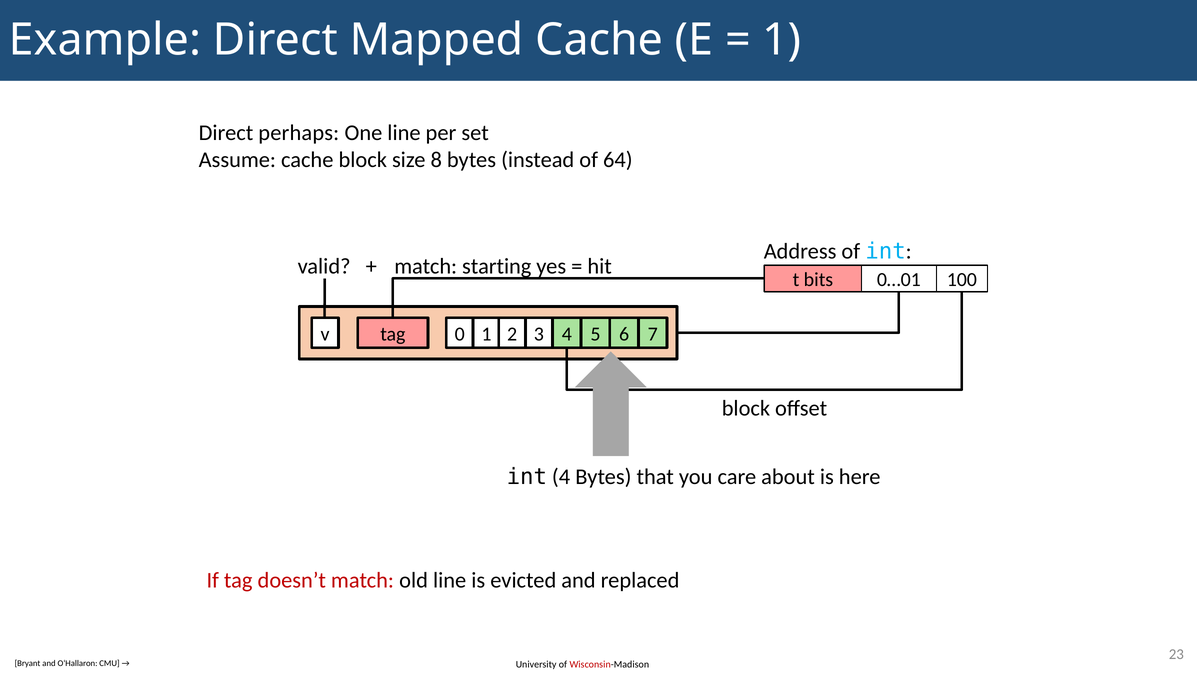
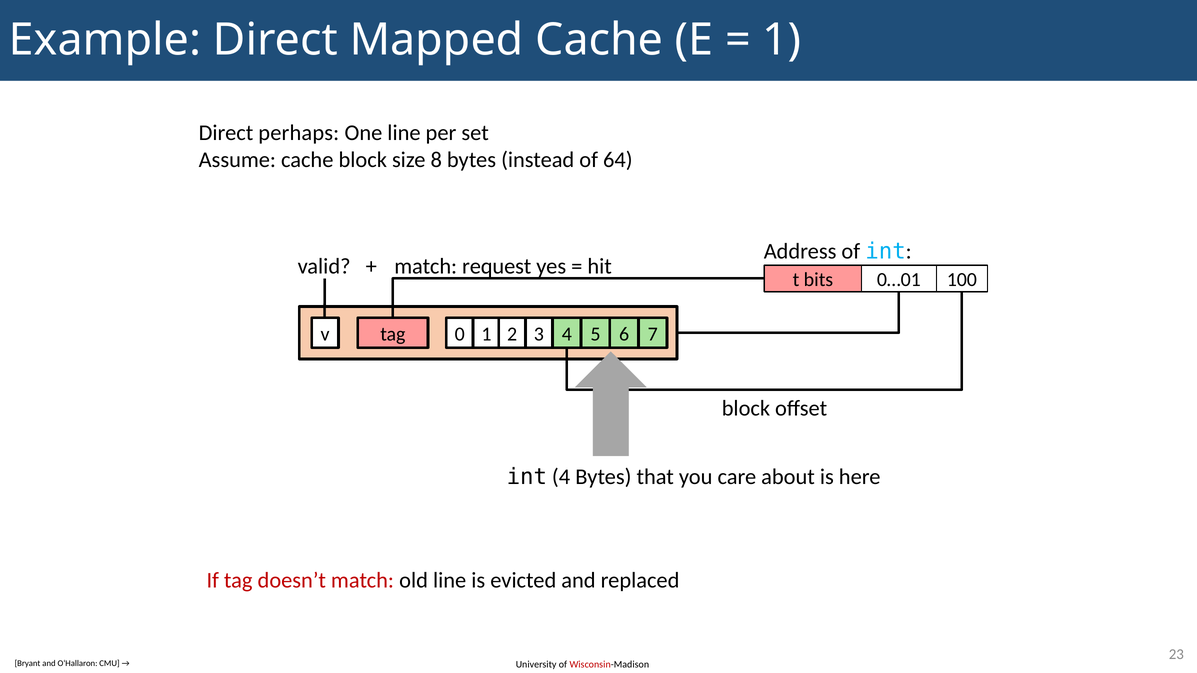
starting: starting -> request
